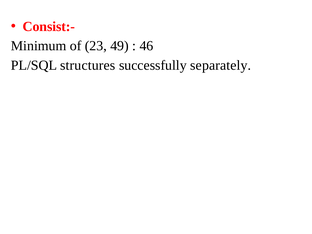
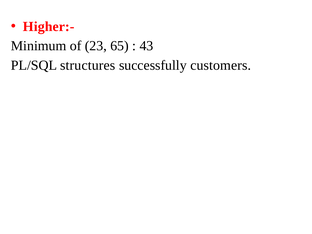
Consist:-: Consist:- -> Higher:-
49: 49 -> 65
46: 46 -> 43
separately: separately -> customers
